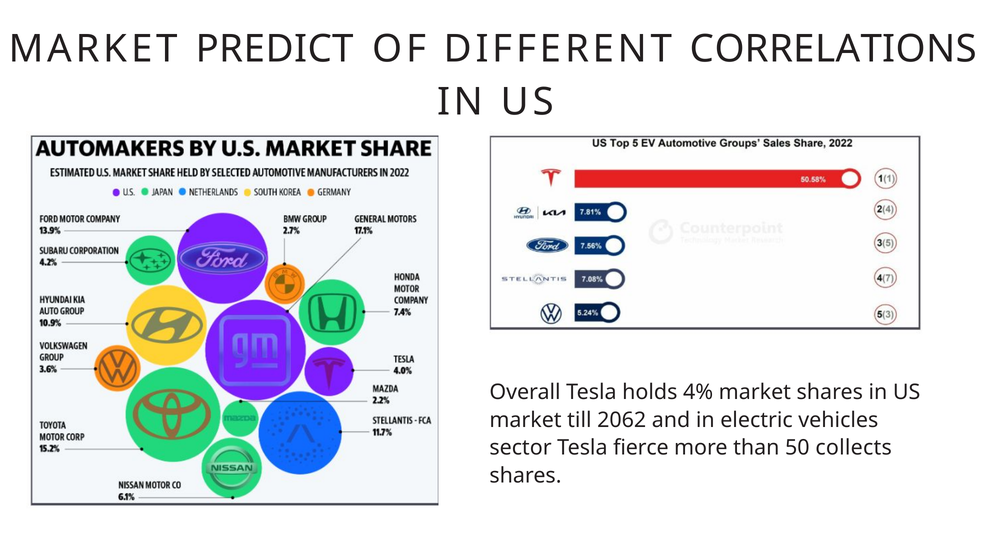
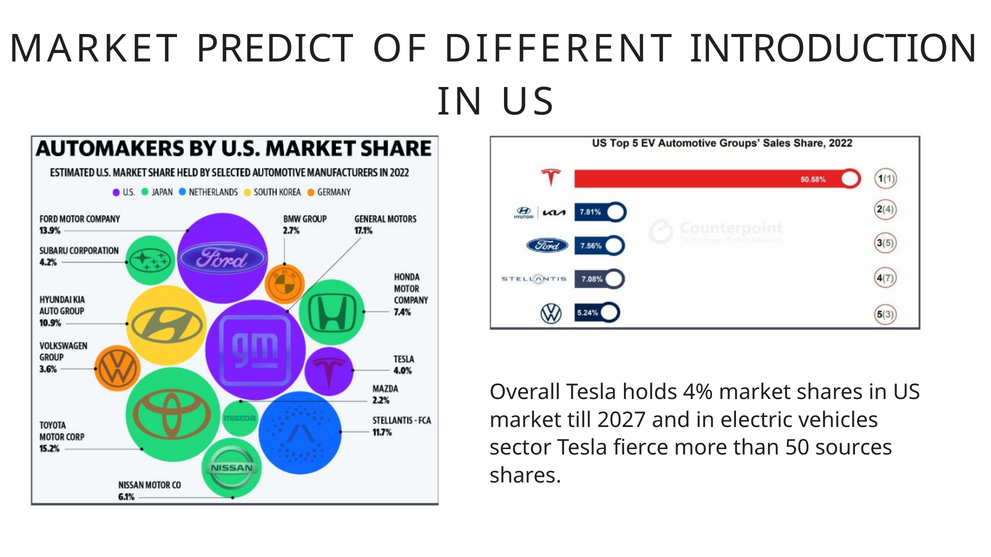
CORRELATIONS: CORRELATIONS -> INTRODUCTION
2062: 2062 -> 2027
collects: collects -> sources
